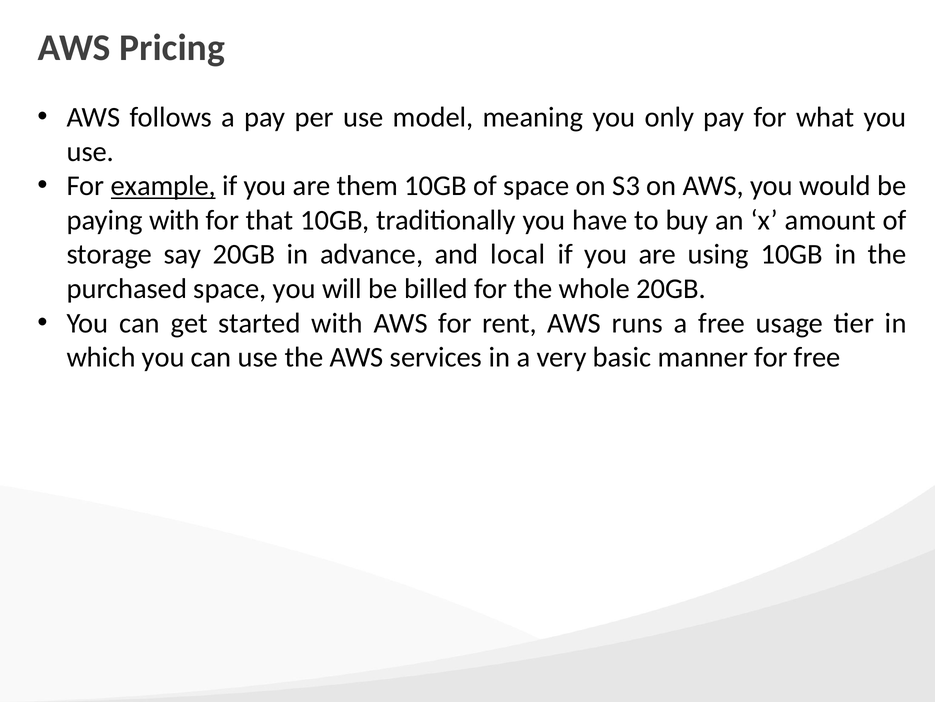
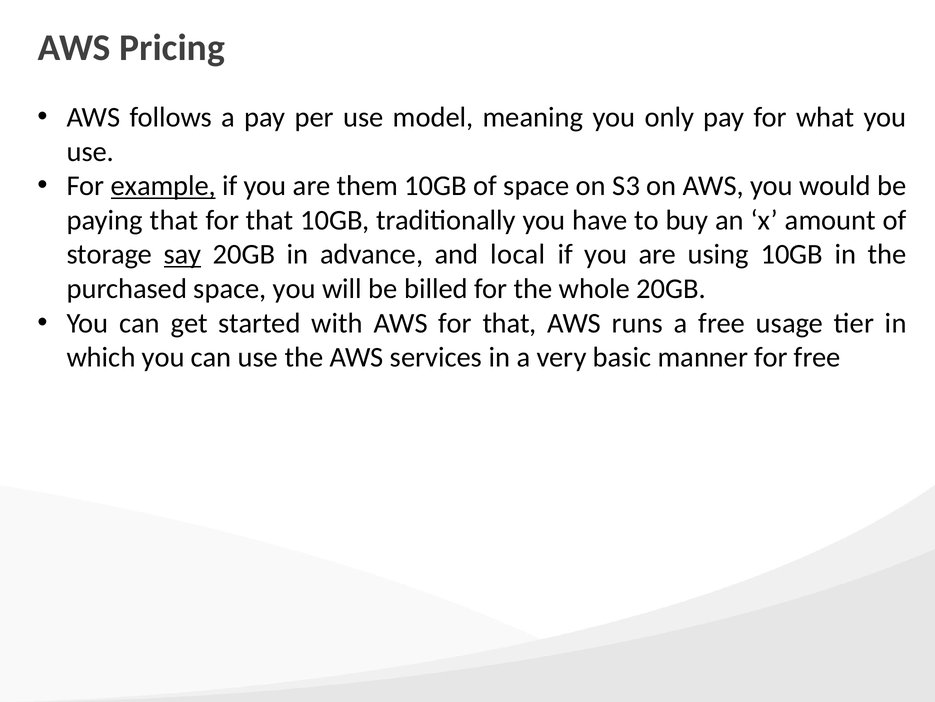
paying with: with -> that
say underline: none -> present
AWS for rent: rent -> that
